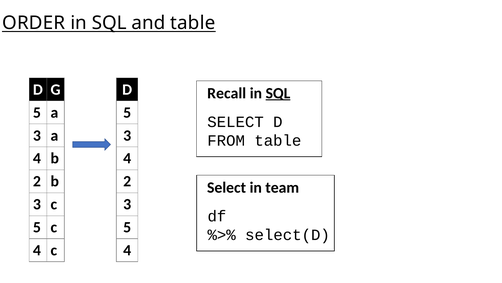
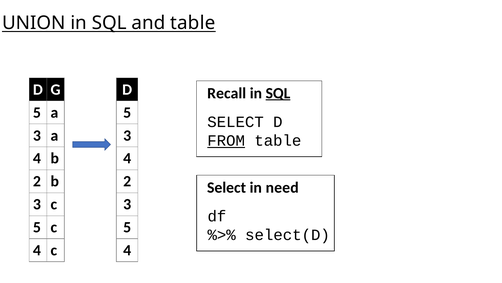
ORDER: ORDER -> UNION
FROM underline: none -> present
team: team -> need
